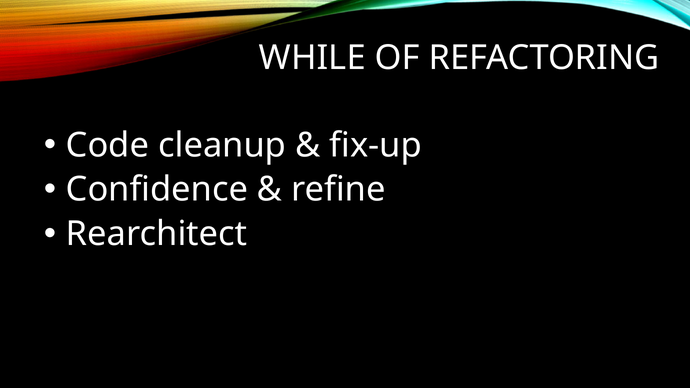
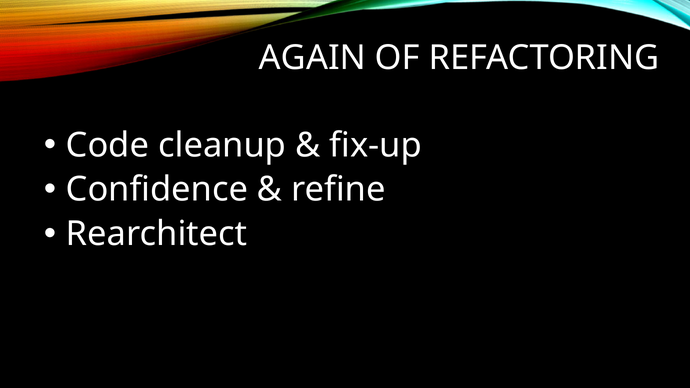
WHILE: WHILE -> AGAIN
